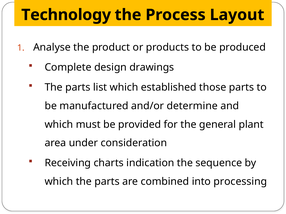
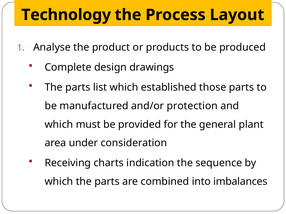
determine: determine -> protection
processing: processing -> imbalances
